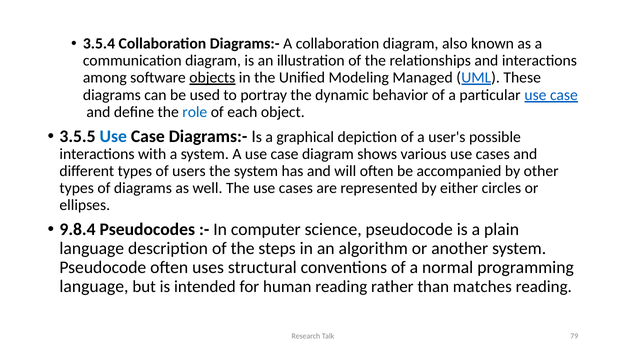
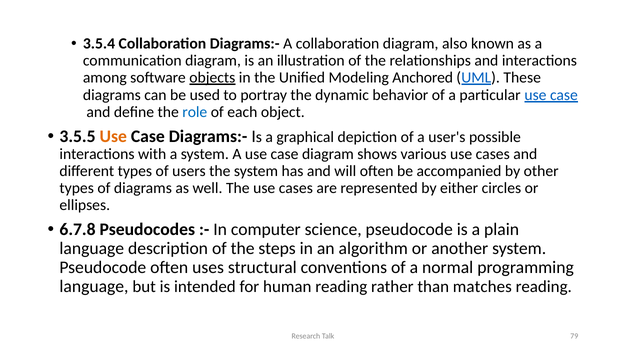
Managed: Managed -> Anchored
Use at (113, 136) colour: blue -> orange
9.8.4: 9.8.4 -> 6.7.8
